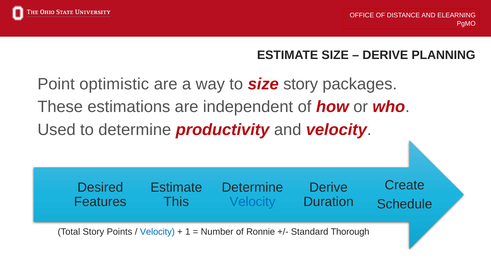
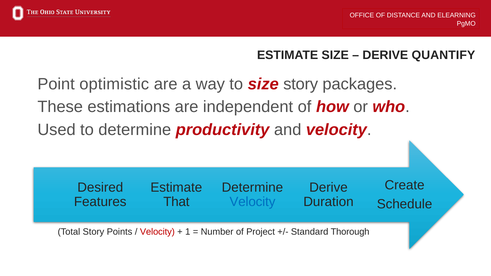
PLANNING: PLANNING -> QUANTIFY
This: This -> That
Velocity at (157, 232) colour: blue -> red
Ronnie: Ronnie -> Project
